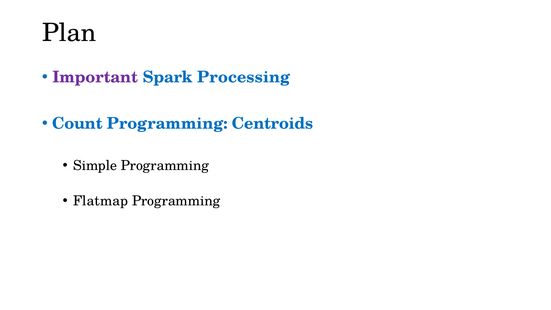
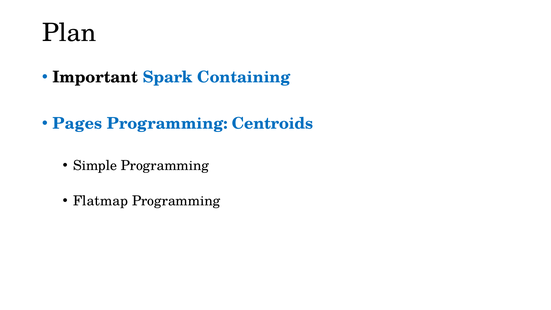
Important colour: purple -> black
Processing: Processing -> Containing
Count: Count -> Pages
